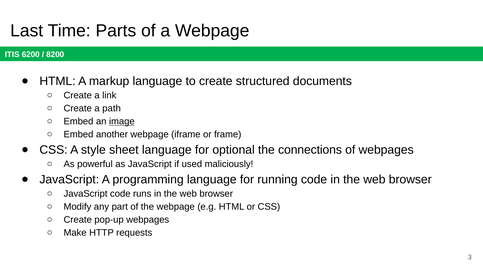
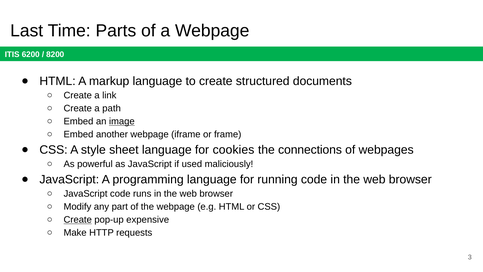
optional: optional -> cookies
Create at (78, 220) underline: none -> present
pop-up webpages: webpages -> expensive
